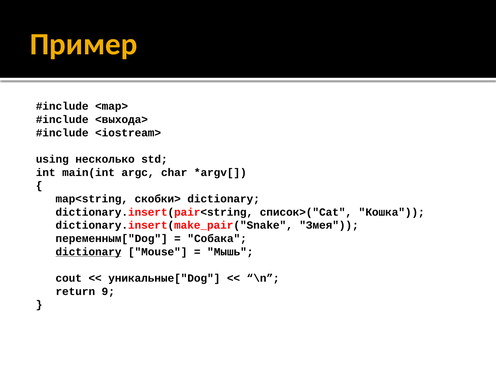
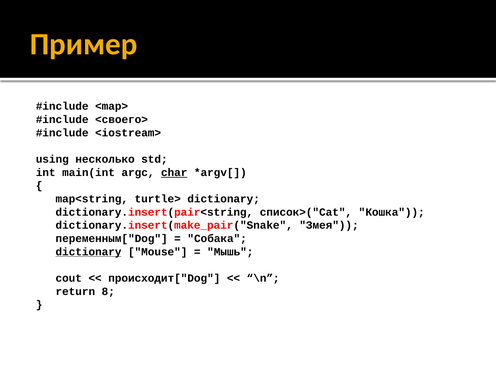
<выхода>: <выхода> -> <своего>
char underline: none -> present
скобки>: скобки> -> turtle>
уникальные["Dog: уникальные["Dog -> происходит["Dog
9: 9 -> 8
